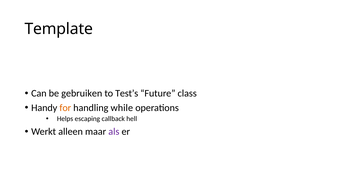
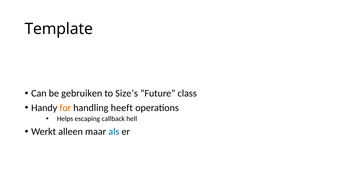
Test’s: Test’s -> Size’s
while: while -> heeft
als colour: purple -> blue
